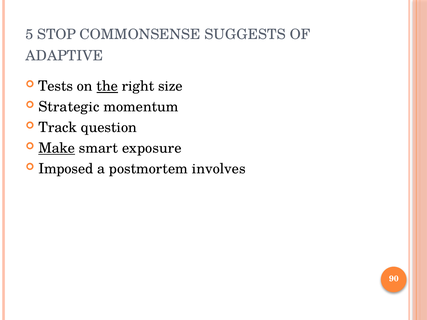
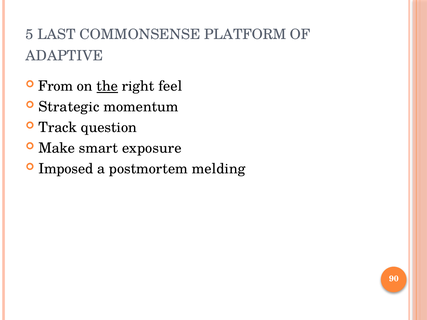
STOP: STOP -> LAST
SUGGESTS: SUGGESTS -> PLATFORM
Tests: Tests -> From
size: size -> feel
Make underline: present -> none
involves: involves -> melding
